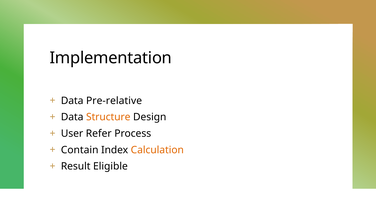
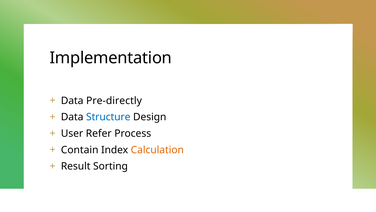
Pre-relative: Pre-relative -> Pre-directly
Structure colour: orange -> blue
Eligible: Eligible -> Sorting
